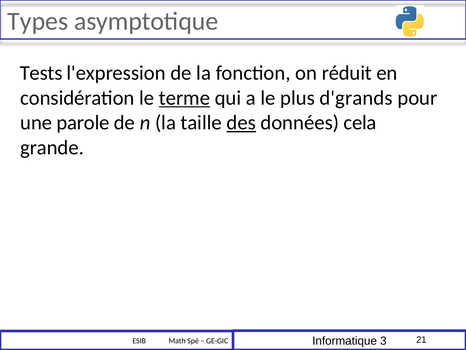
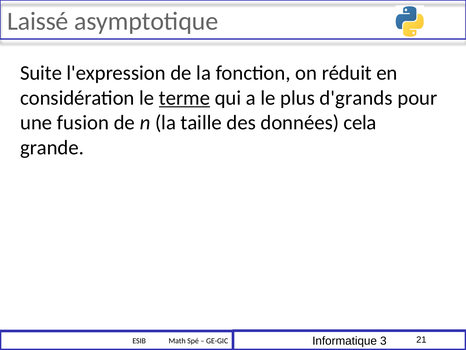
Types: Types -> Laissé
Tests: Tests -> Suite
parole: parole -> fusion
des underline: present -> none
